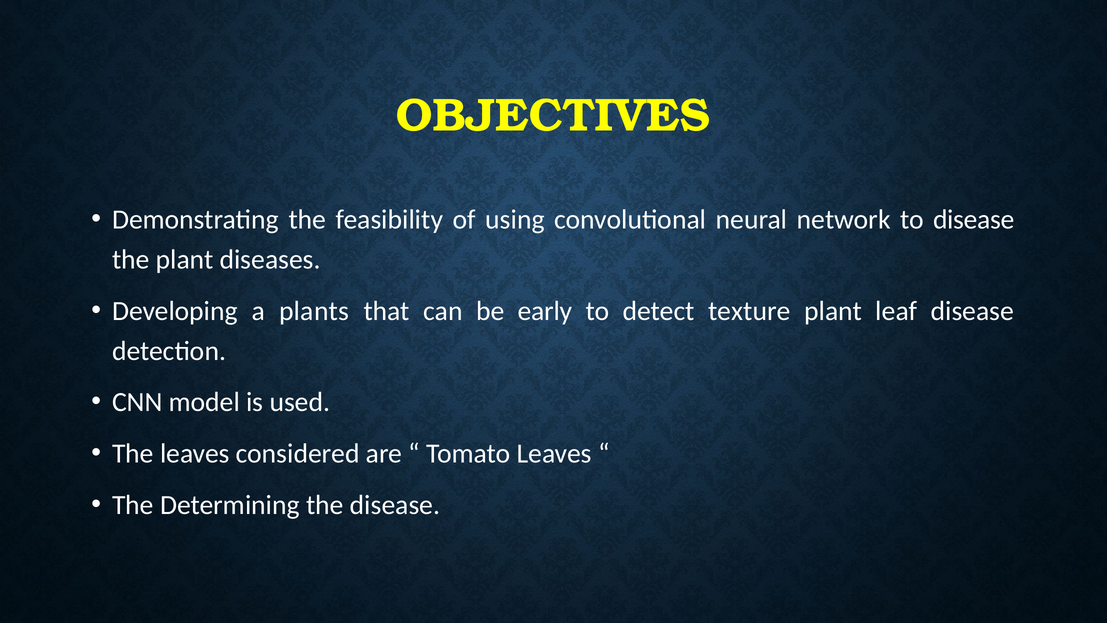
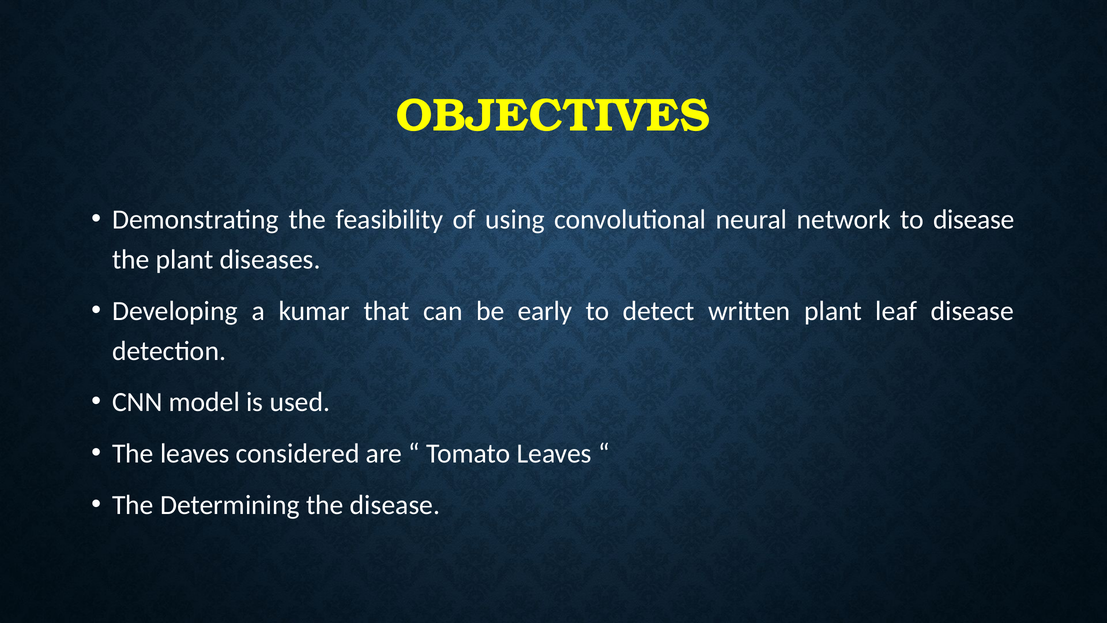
plants: plants -> kumar
texture: texture -> written
